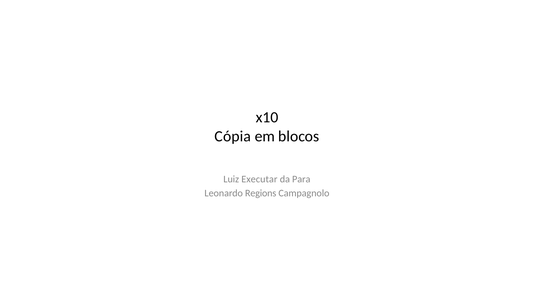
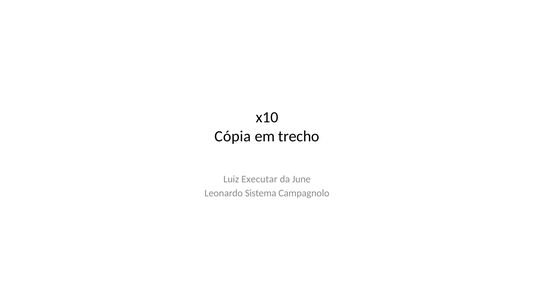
blocos: blocos -> trecho
Para: Para -> June
Regions: Regions -> Sistema
